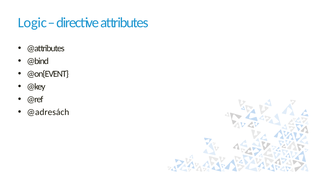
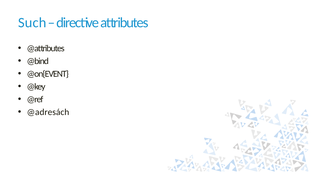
Logic: Logic -> Such
